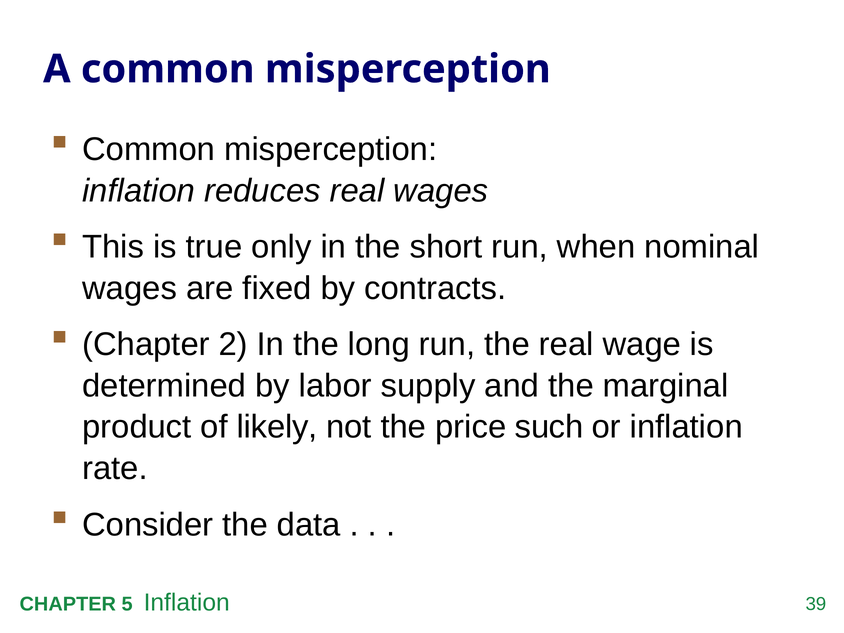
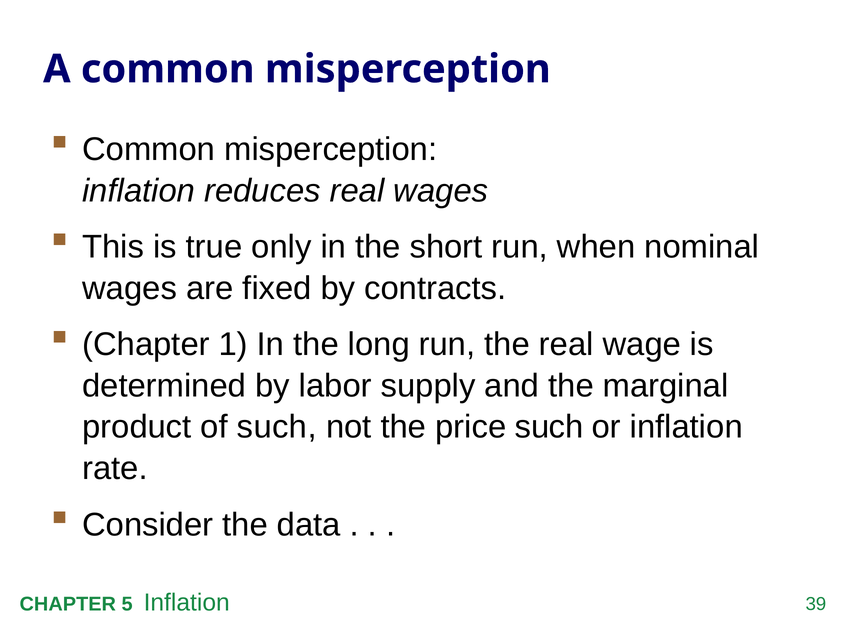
2: 2 -> 1
of likely: likely -> such
